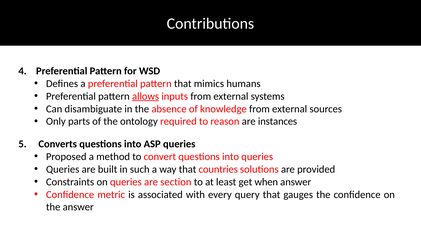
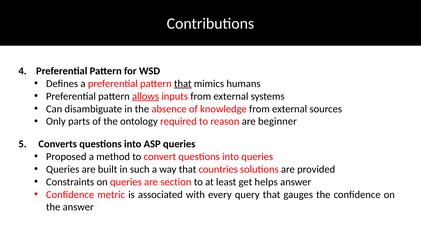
that at (183, 84) underline: none -> present
instances: instances -> beginner
when: when -> helps
